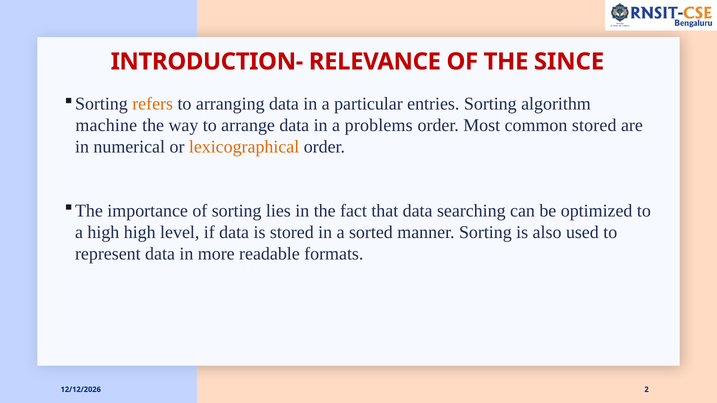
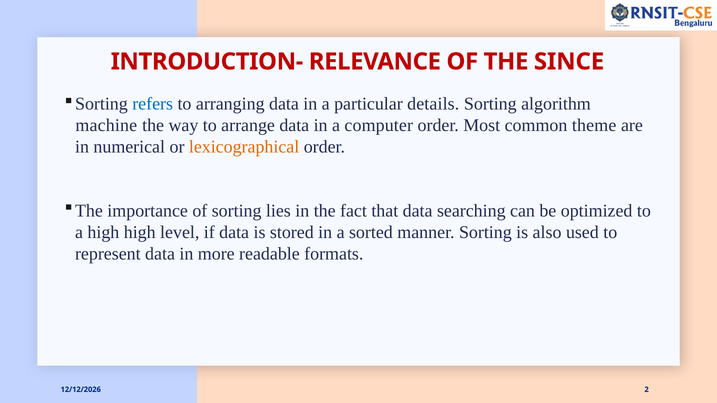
refers colour: orange -> blue
entries: entries -> details
problems: problems -> computer
common stored: stored -> theme
